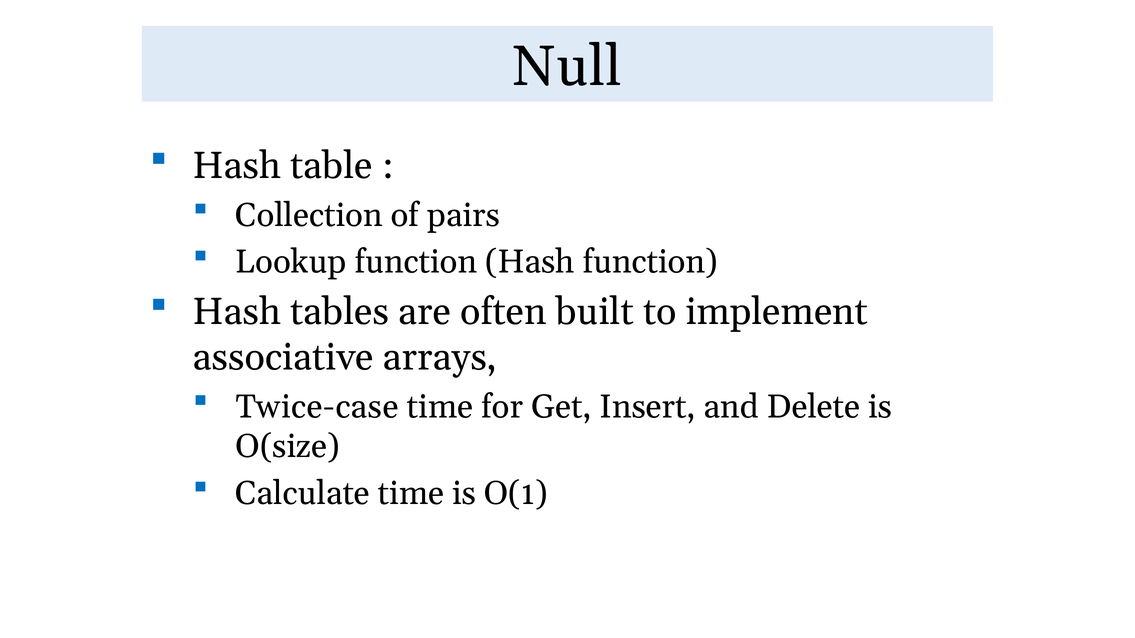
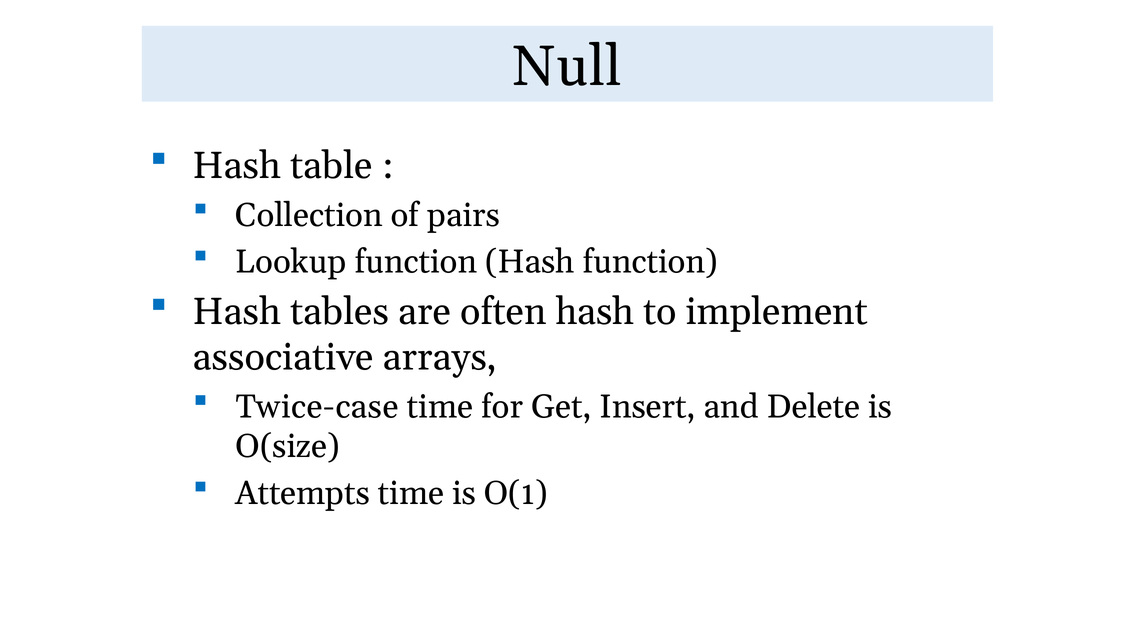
often built: built -> hash
Calculate: Calculate -> Attempts
